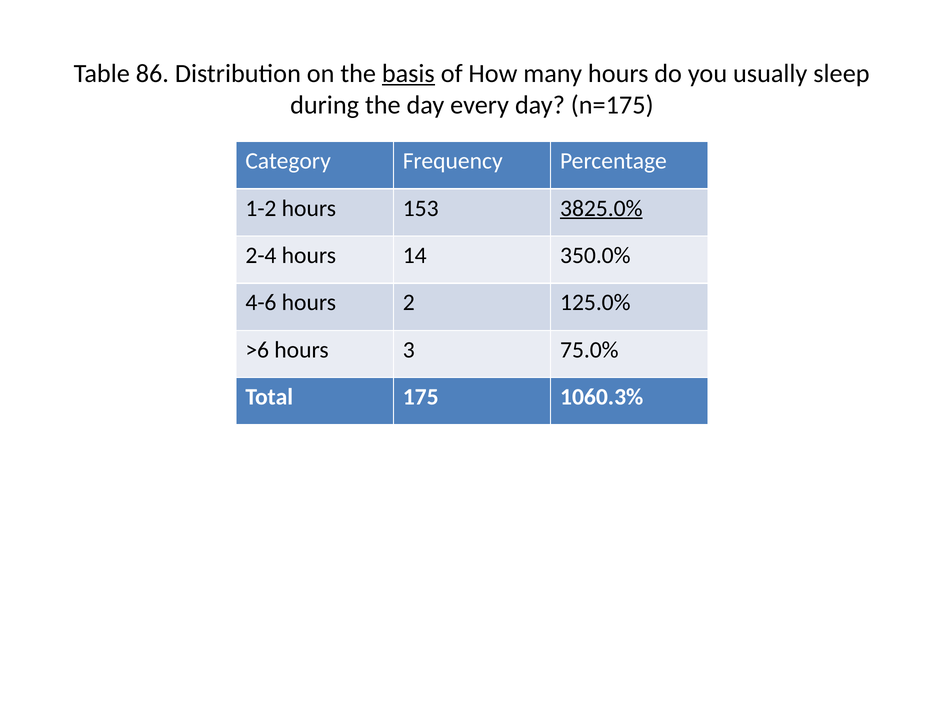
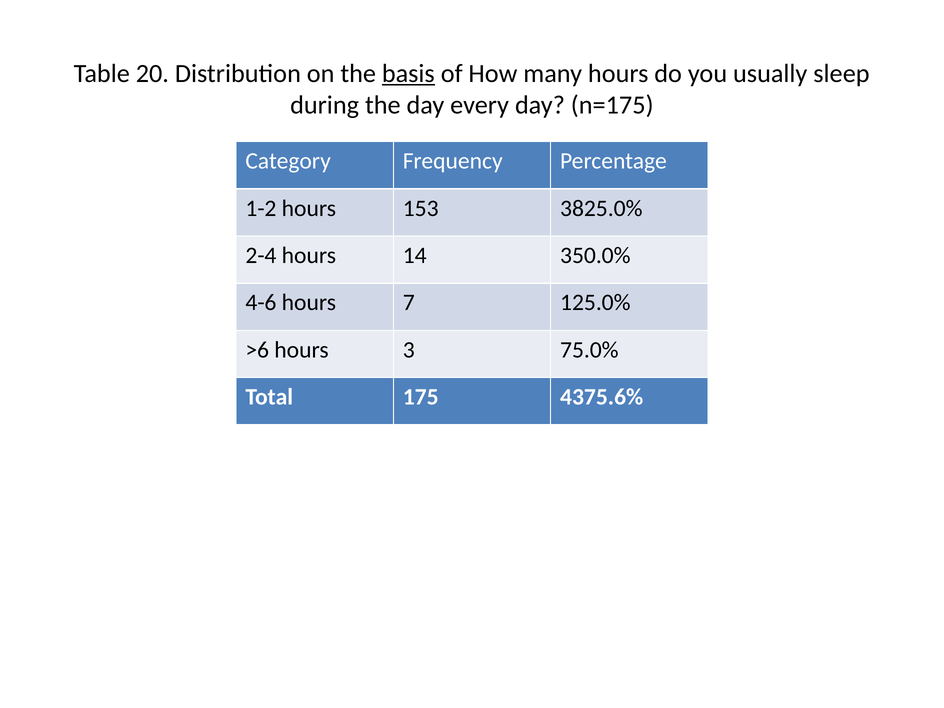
86: 86 -> 20
3825.0% underline: present -> none
2: 2 -> 7
1060.3%: 1060.3% -> 4375.6%
